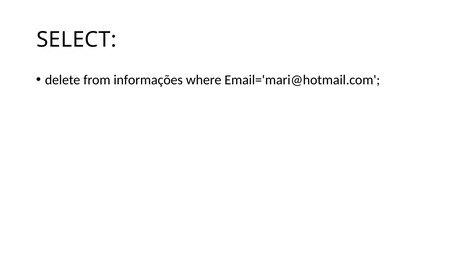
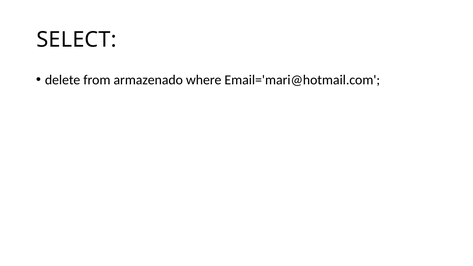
informações: informações -> armazenado
